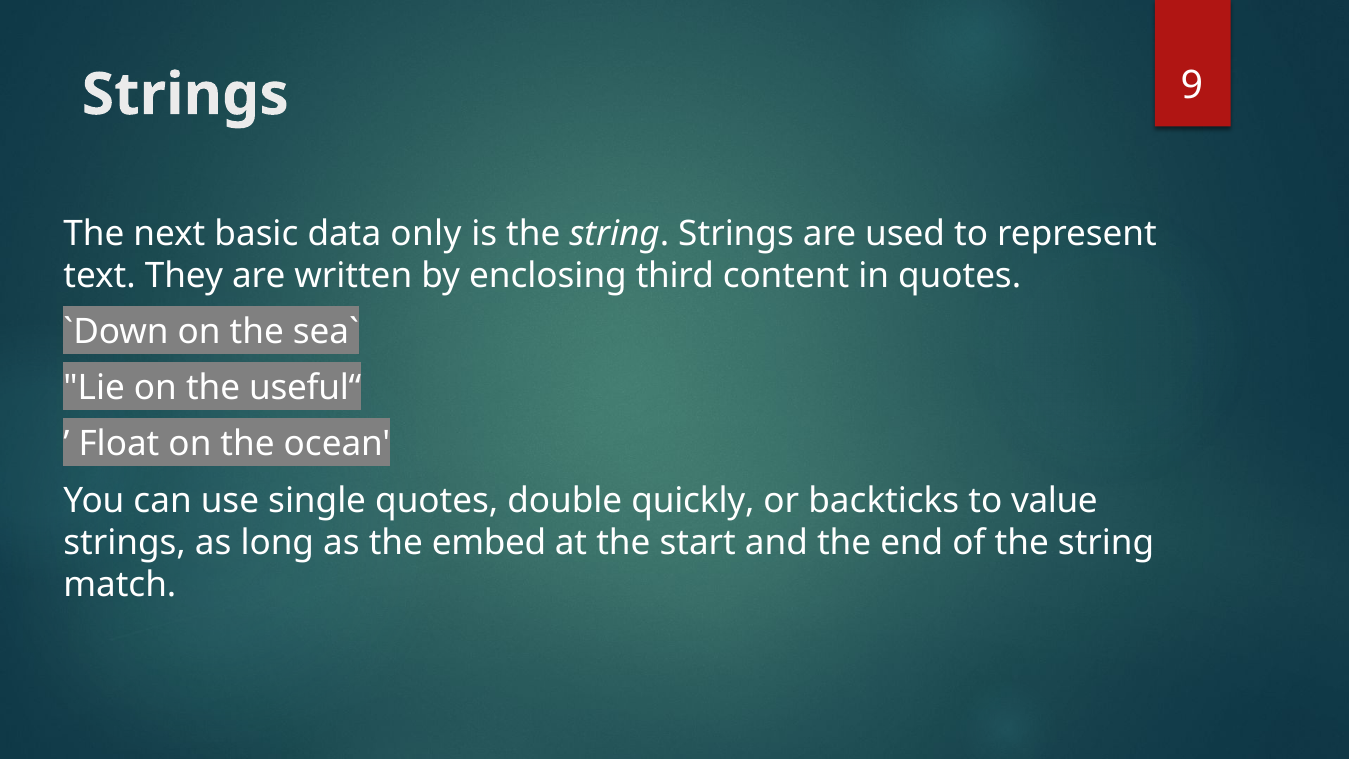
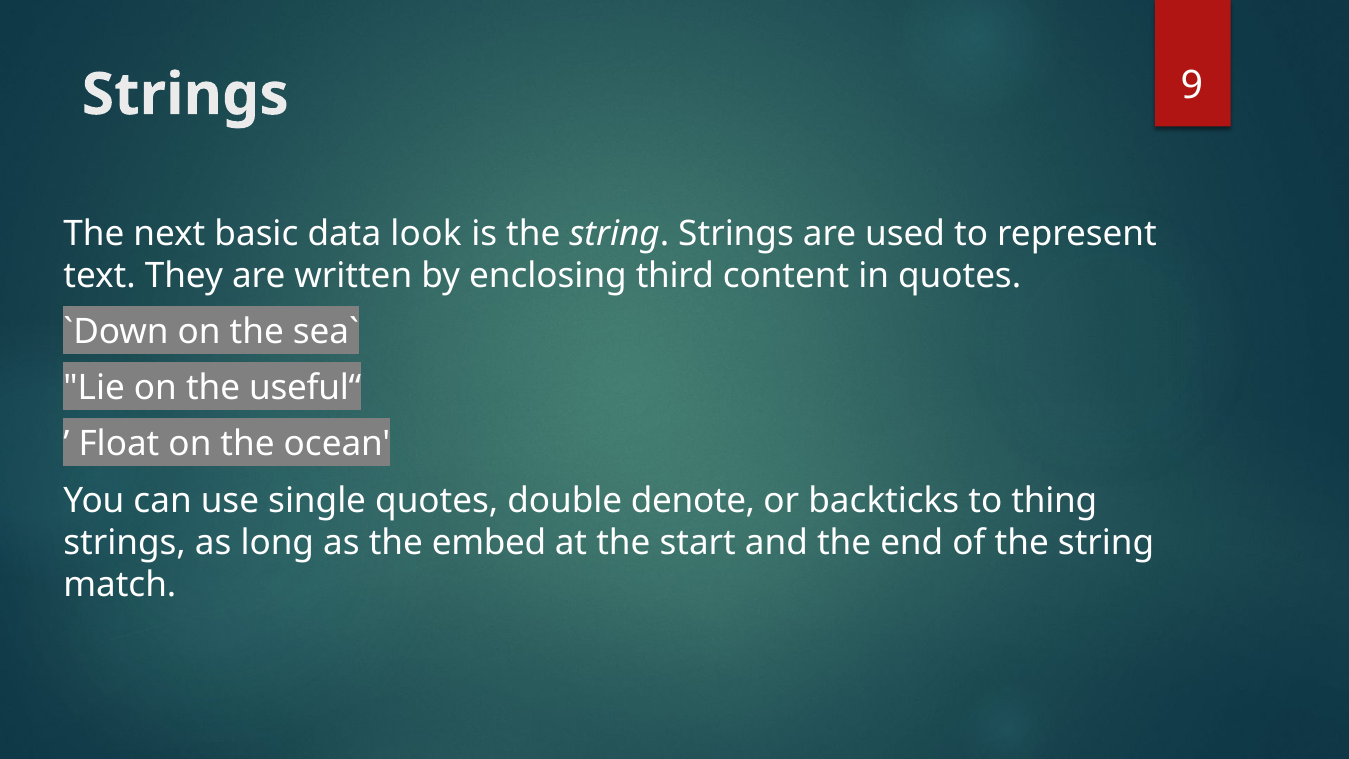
only: only -> look
quickly: quickly -> denote
value: value -> thing
